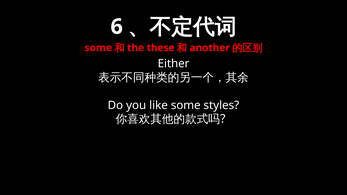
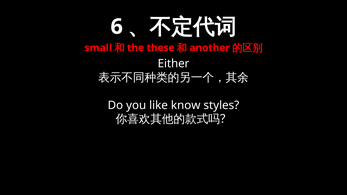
some at (98, 48): some -> small
like some: some -> know
